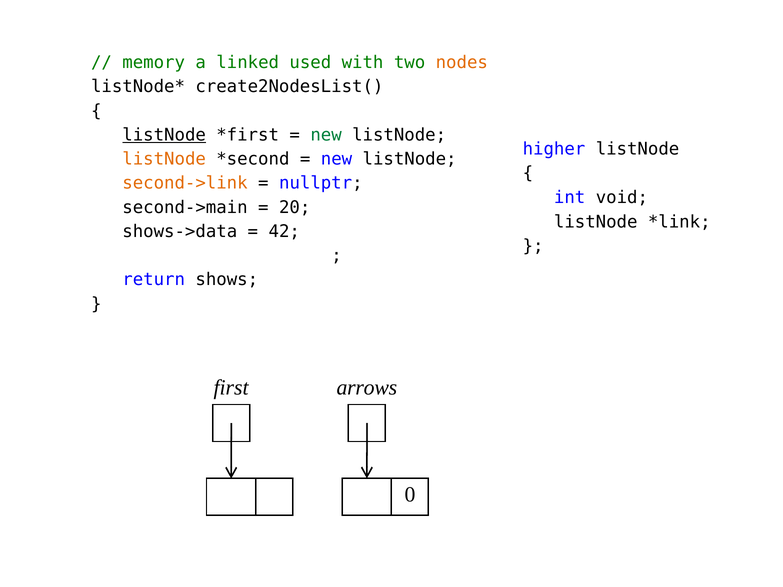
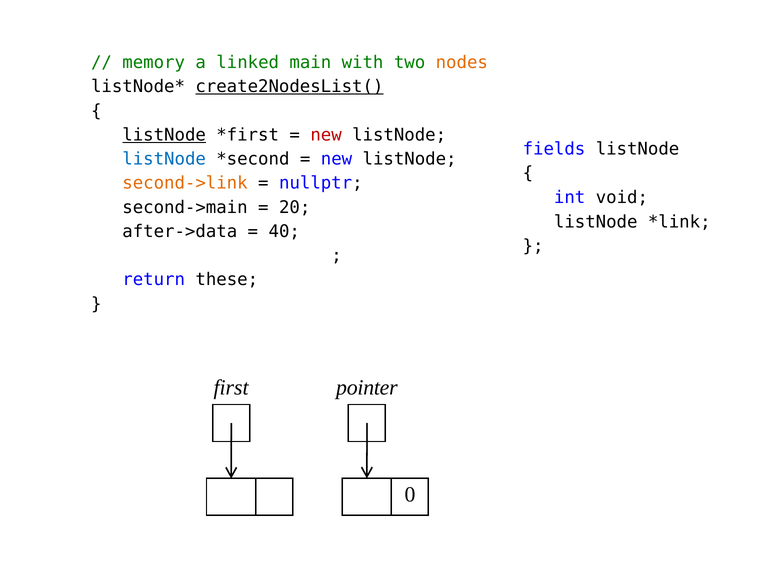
used: used -> main
create2NodesList( underline: none -> present
new at (326, 135) colour: green -> red
higher: higher -> fields
listNode at (164, 159) colour: orange -> blue
shows->data: shows->data -> after->data
42: 42 -> 40
shows: shows -> these
arrows: arrows -> pointer
